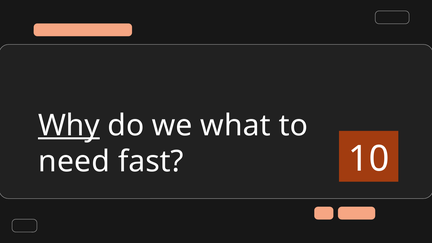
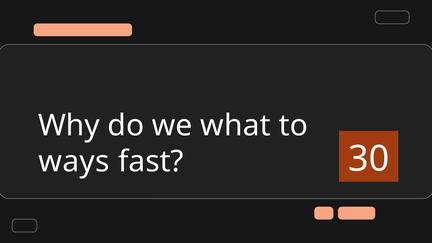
Why underline: present -> none
need: need -> ways
10: 10 -> 30
